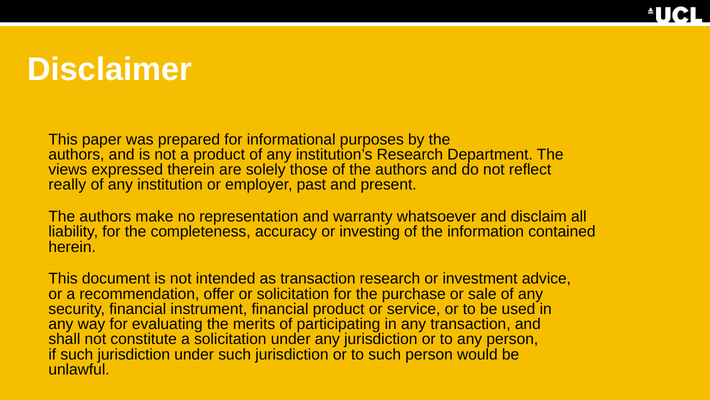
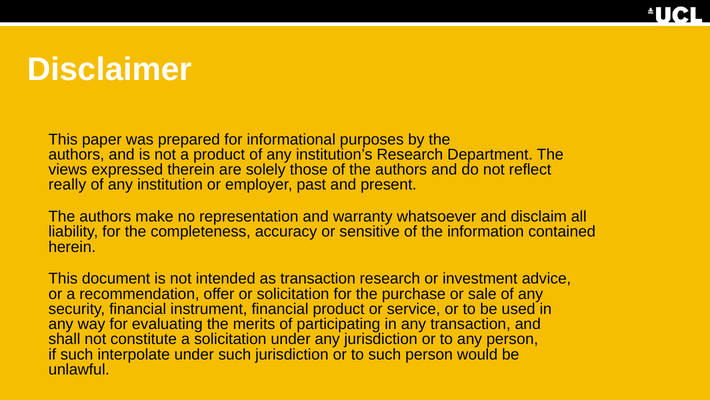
investing: investing -> sensitive
if such jurisdiction: jurisdiction -> interpolate
